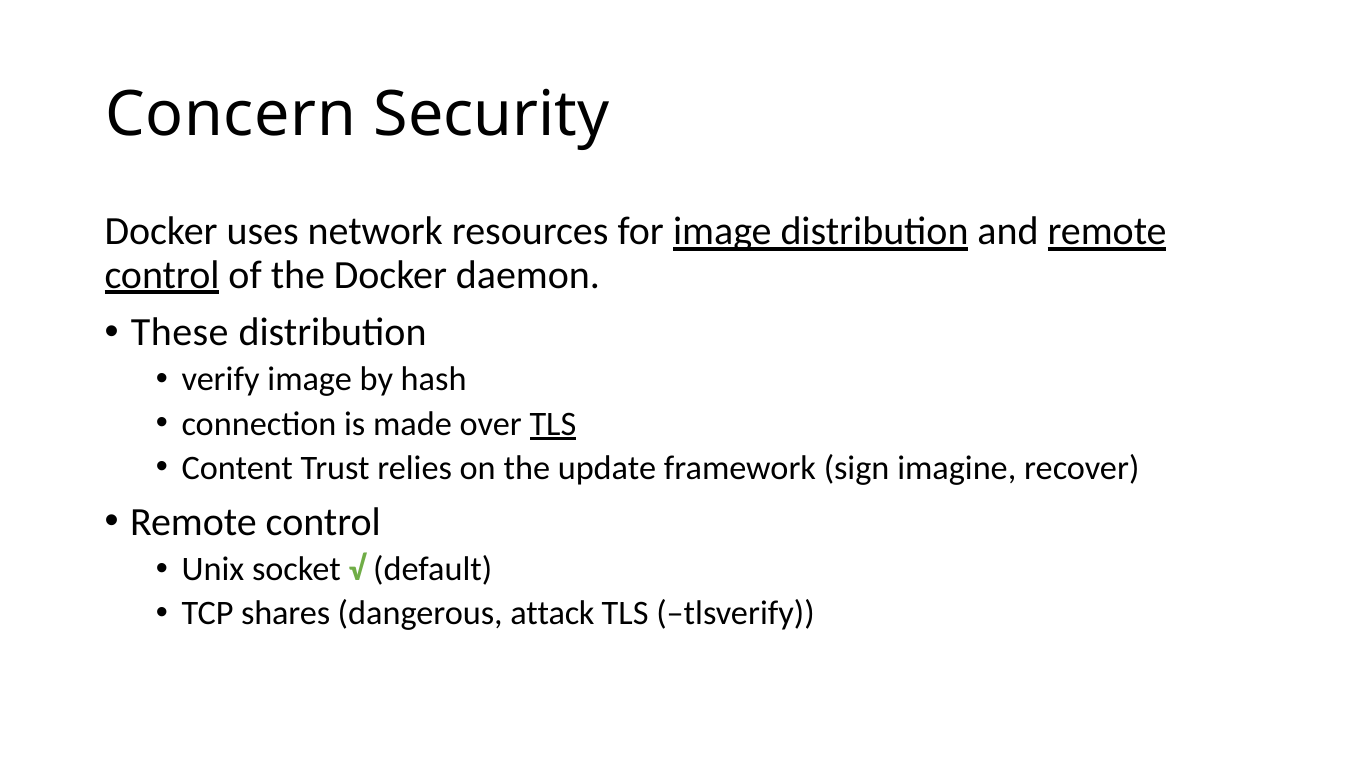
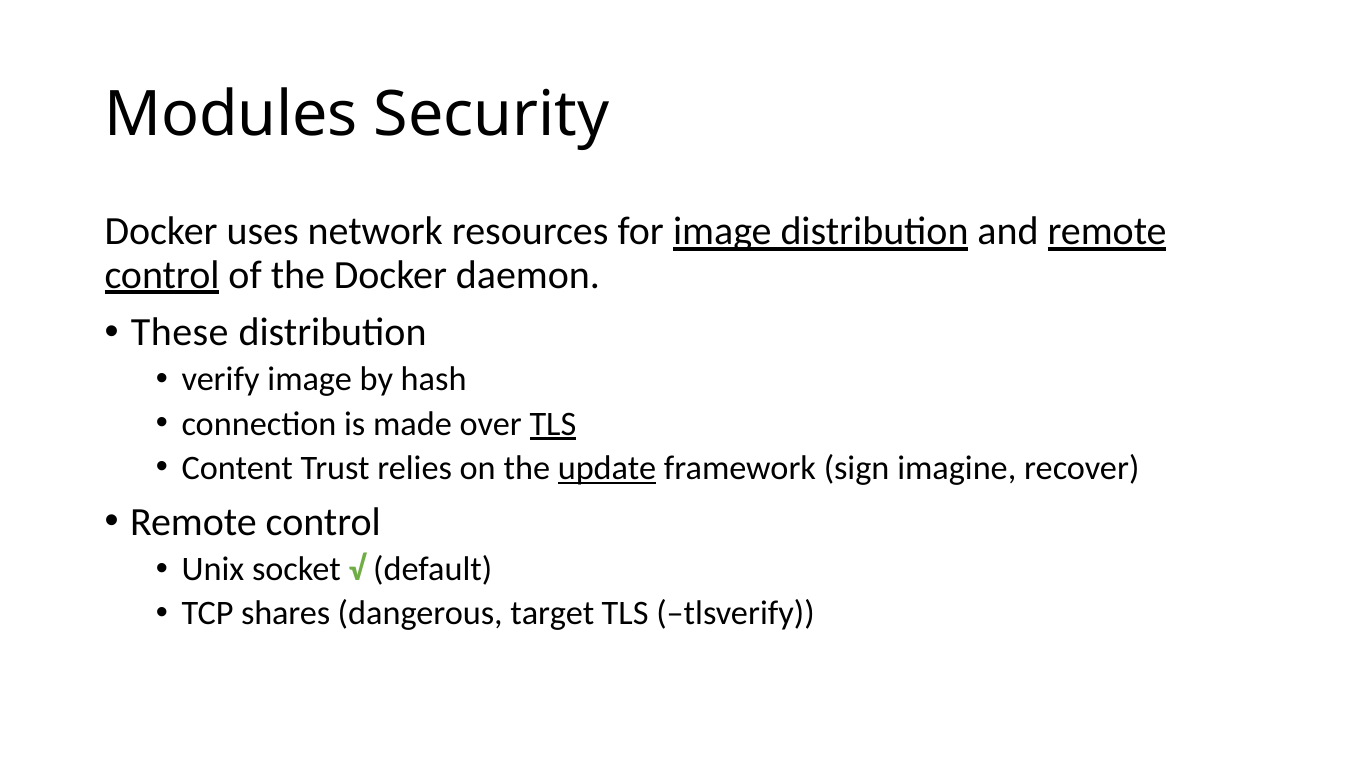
Concern: Concern -> Modules
update underline: none -> present
attack: attack -> target
